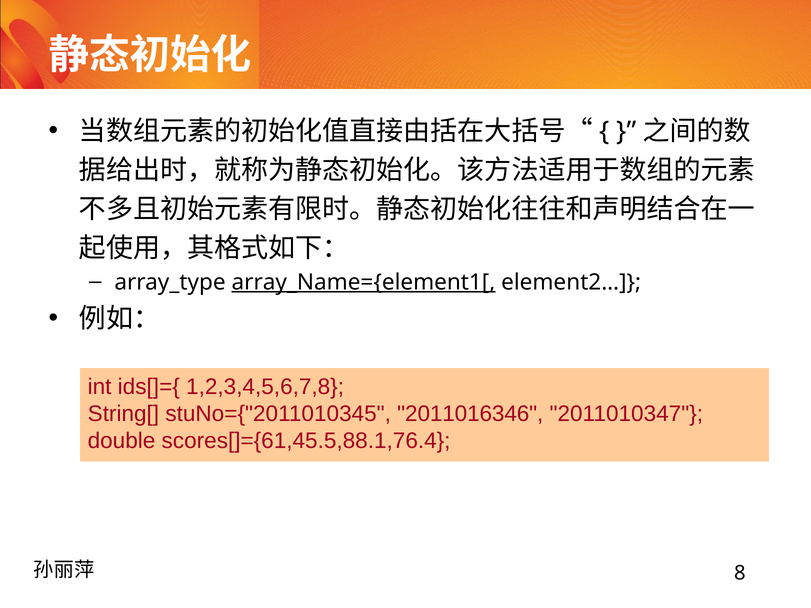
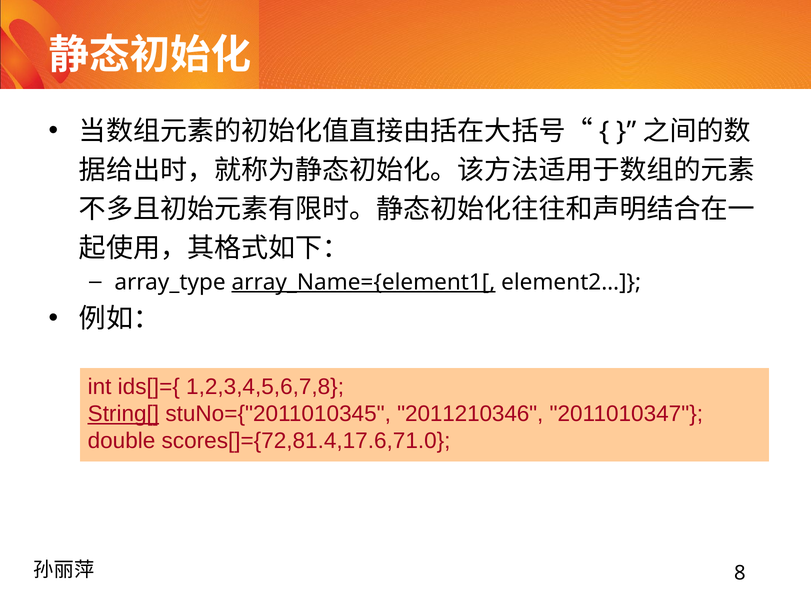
String[ underline: none -> present
2011016346: 2011016346 -> 2011210346
scores[]={61,45.5,88.1,76.4: scores[]={61,45.5,88.1,76.4 -> scores[]={72,81.4,17.6,71.0
